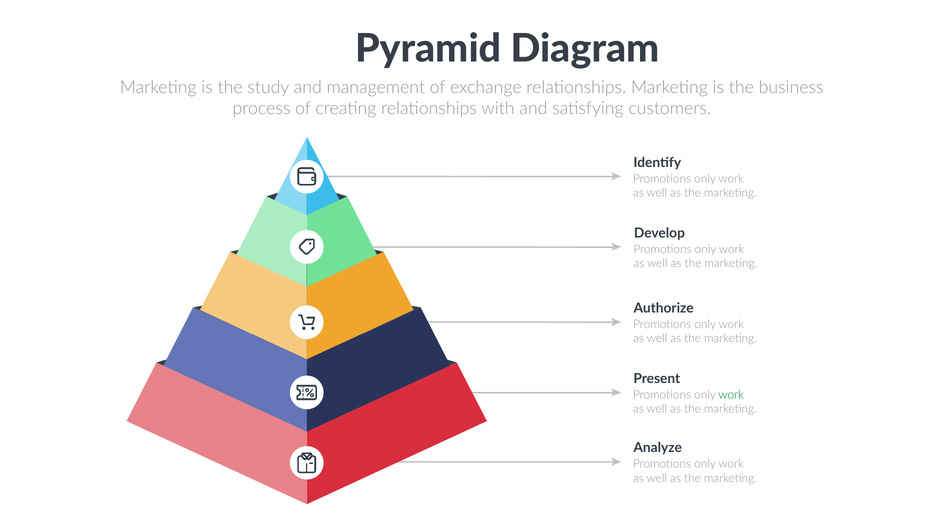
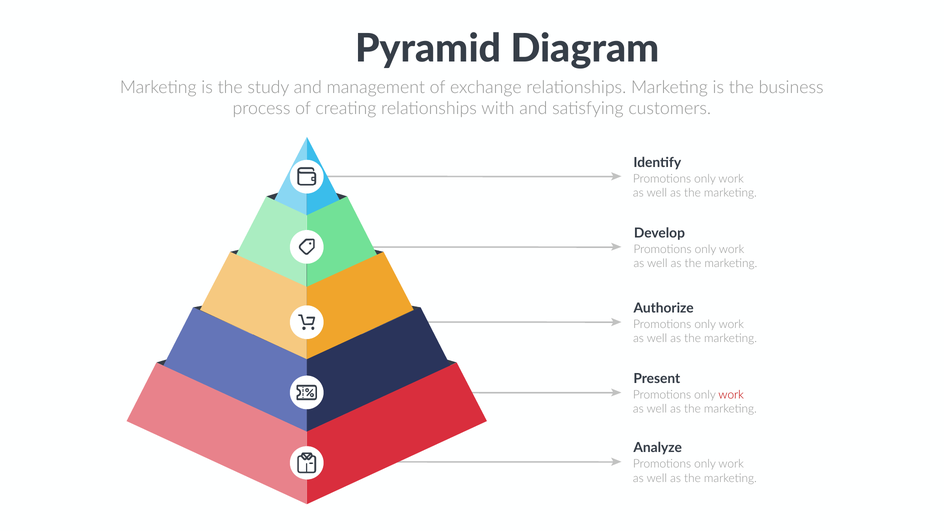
work at (731, 395) colour: green -> red
